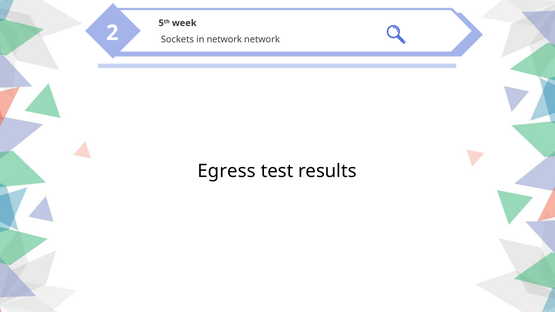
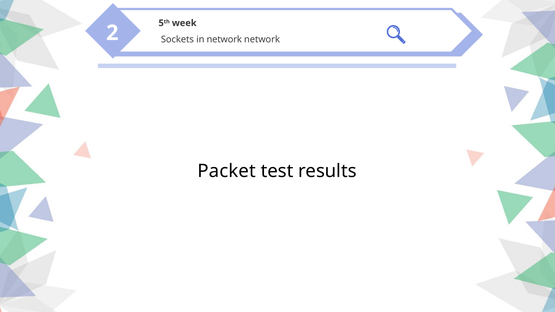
Egress: Egress -> Packet
